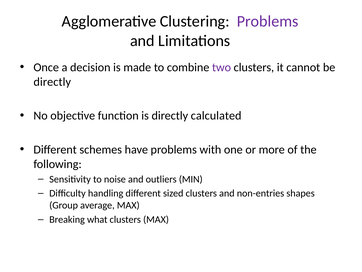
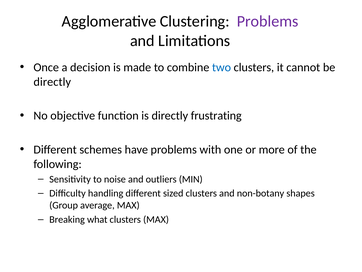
two colour: purple -> blue
calculated: calculated -> frustrating
non-entries: non-entries -> non-botany
